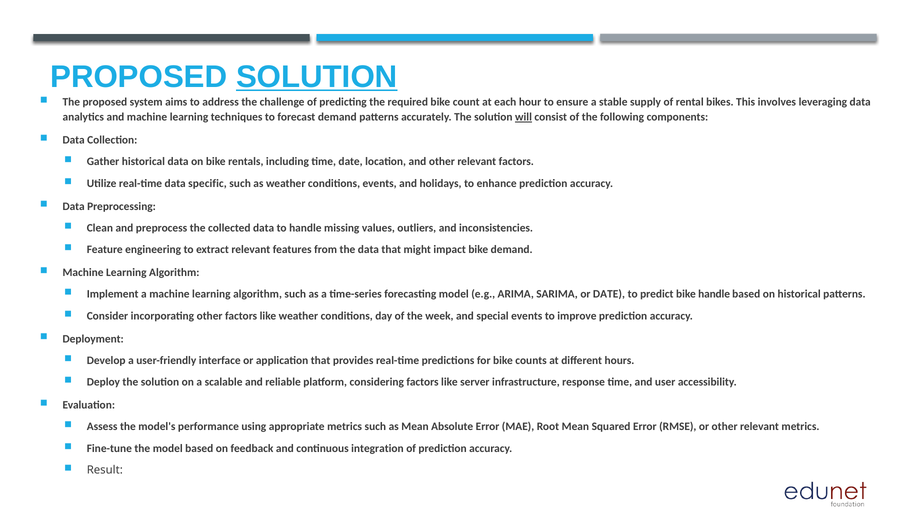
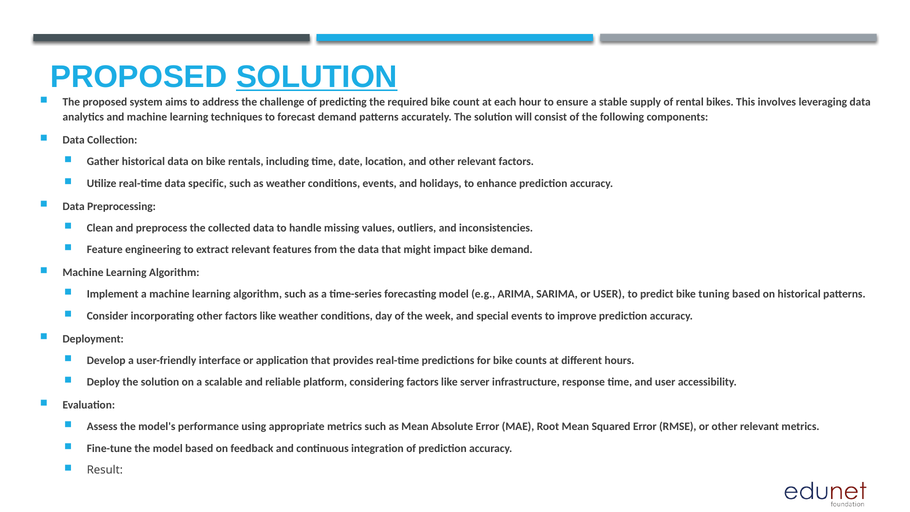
will underline: present -> none
or DATE: DATE -> USER
bike handle: handle -> tuning
